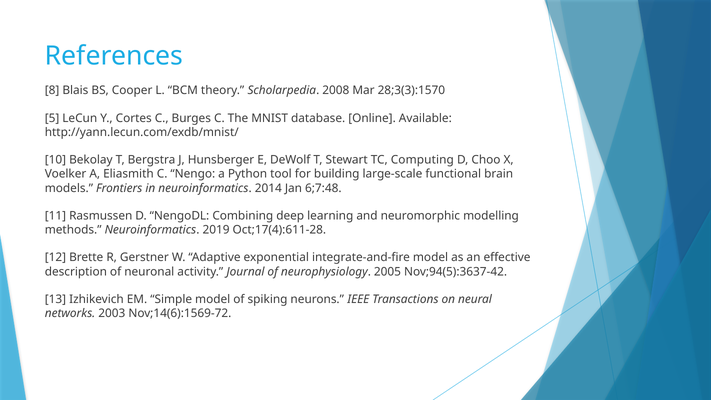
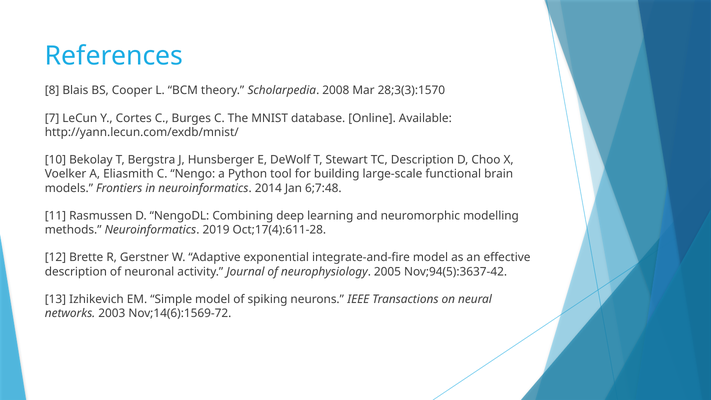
5: 5 -> 7
TC Computing: Computing -> Description
